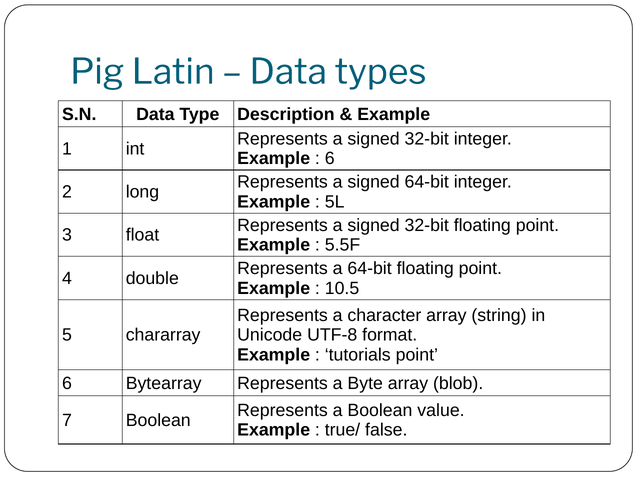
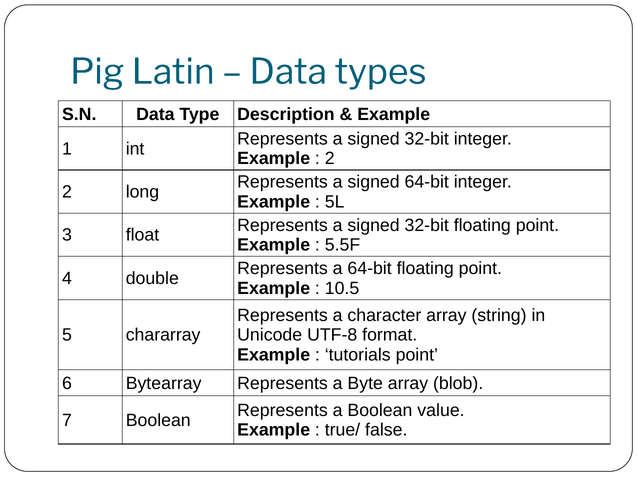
6 at (330, 159): 6 -> 2
